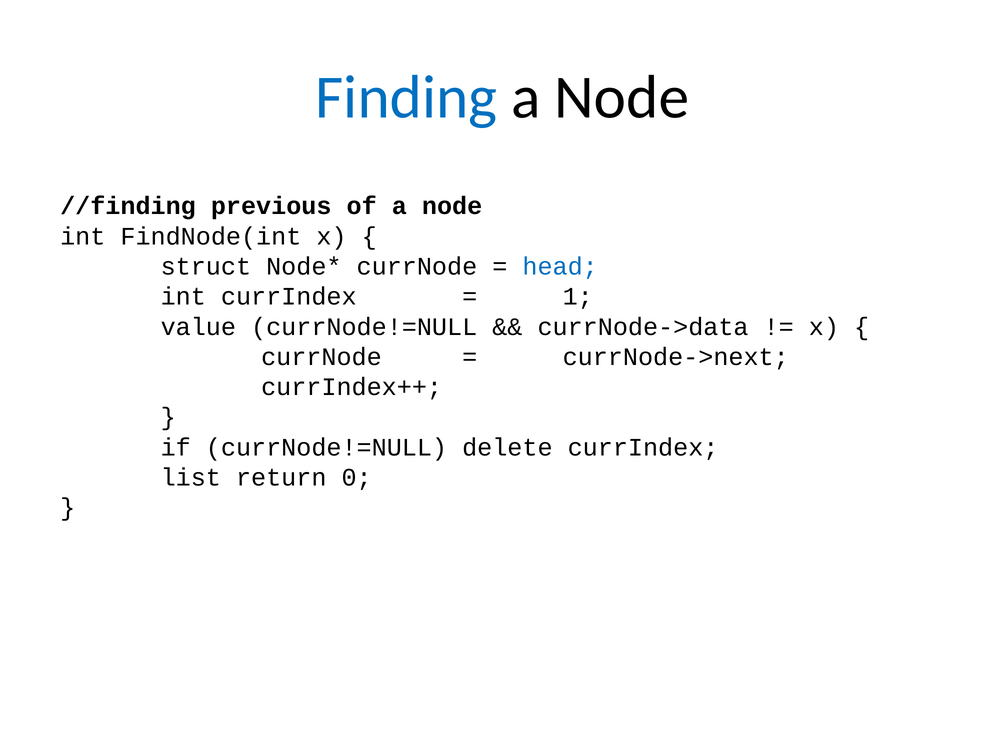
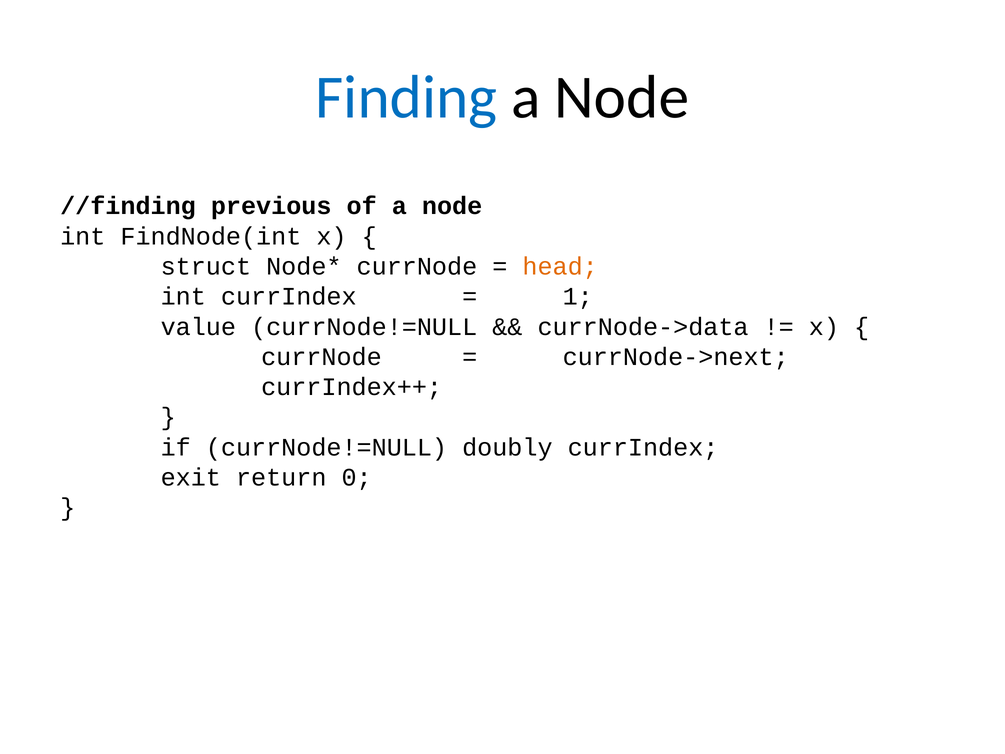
head colour: blue -> orange
delete: delete -> doubly
list: list -> exit
